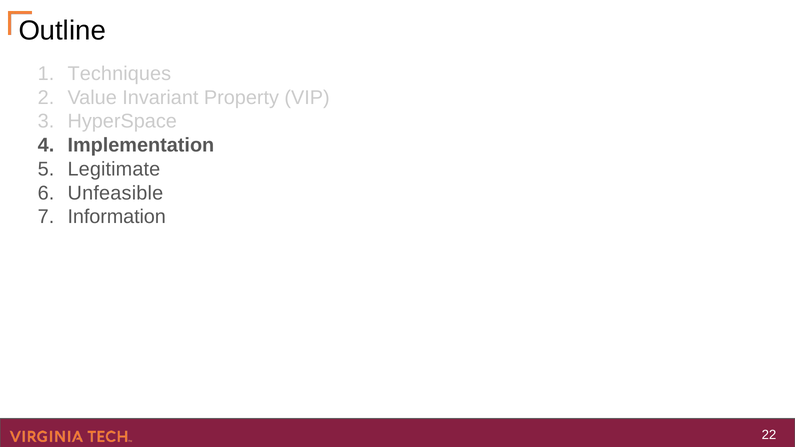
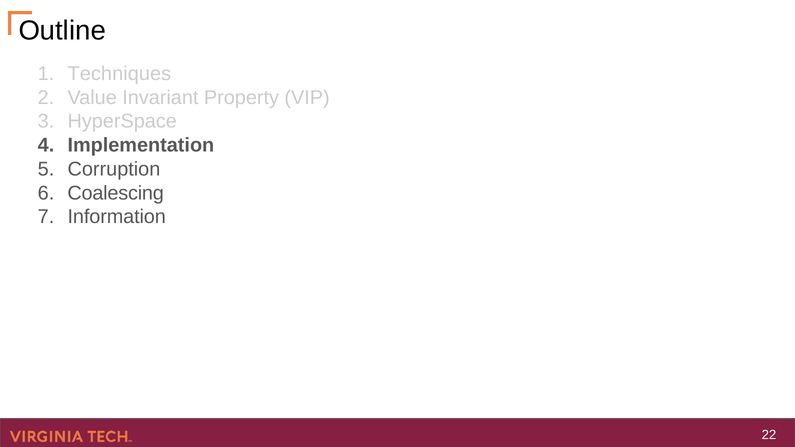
Legitimate: Legitimate -> Corruption
Unfeasible: Unfeasible -> Coalescing
